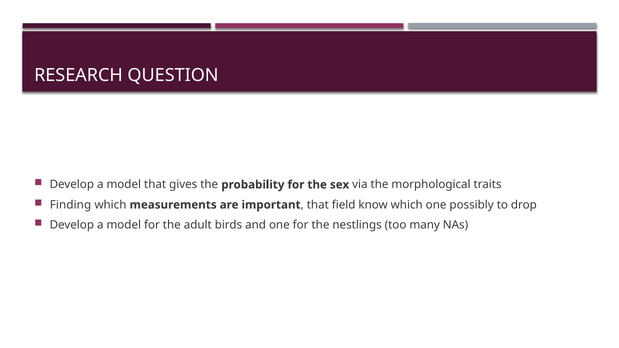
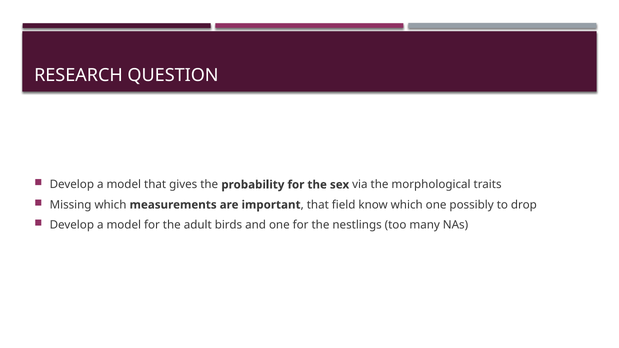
Finding: Finding -> Missing
